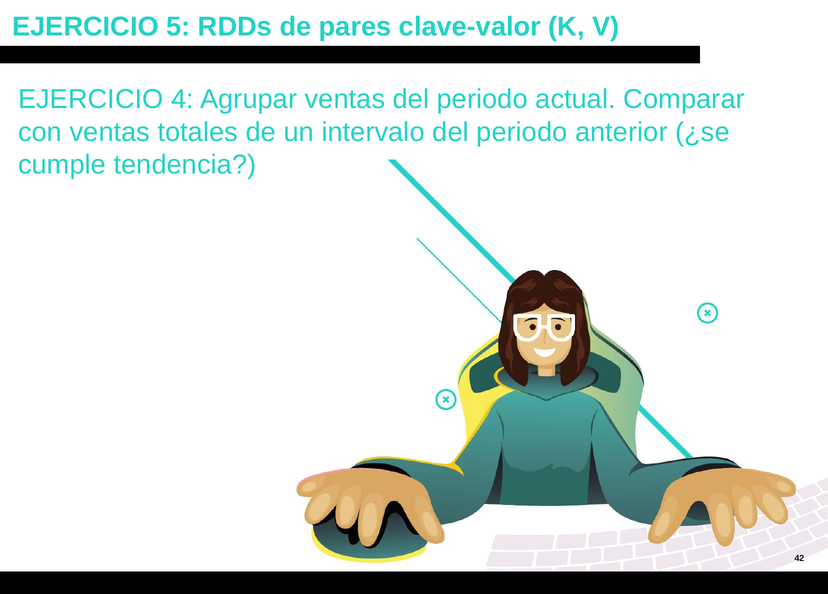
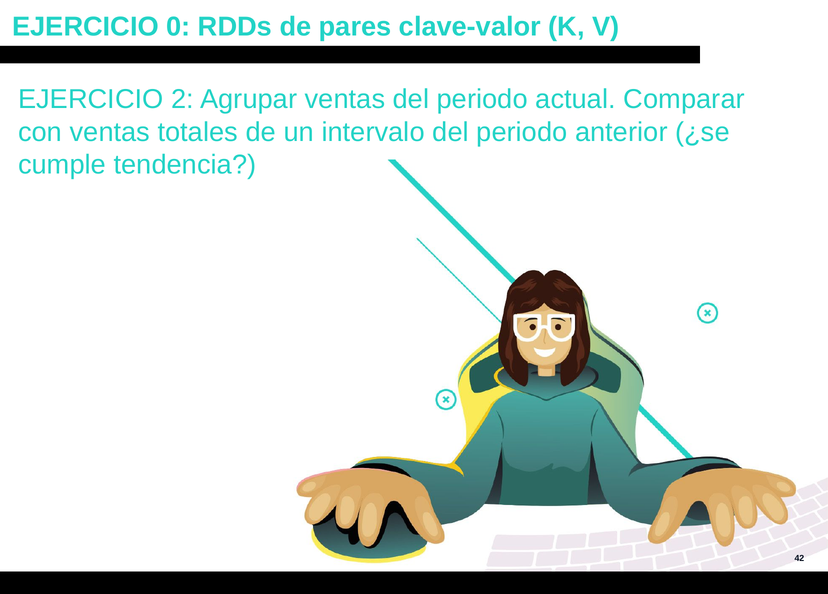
5: 5 -> 0
4: 4 -> 2
